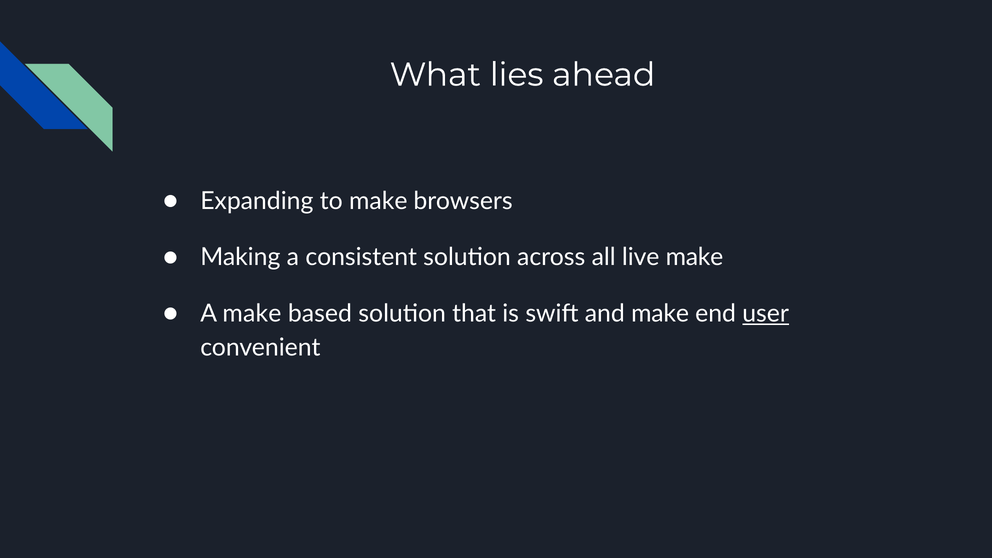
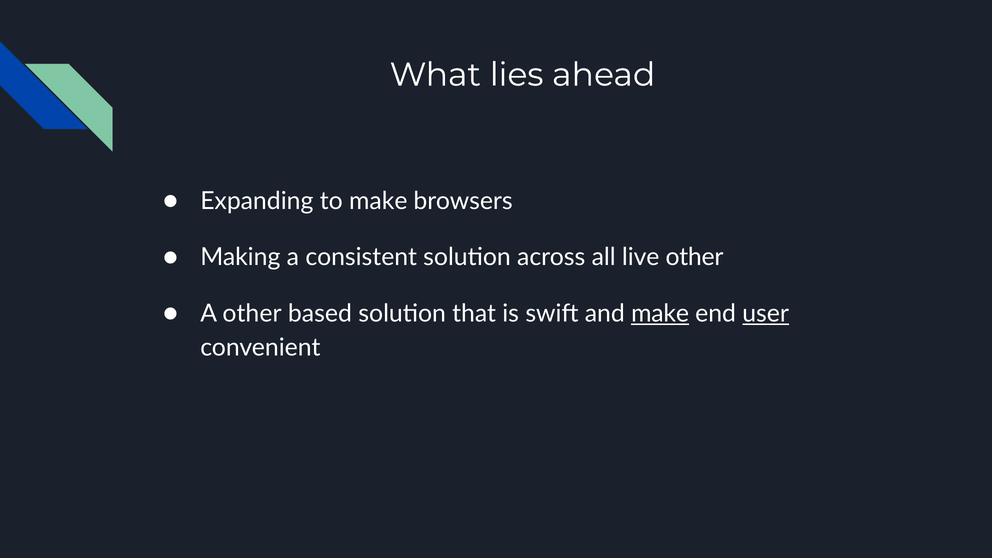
live make: make -> other
A make: make -> other
make at (660, 314) underline: none -> present
